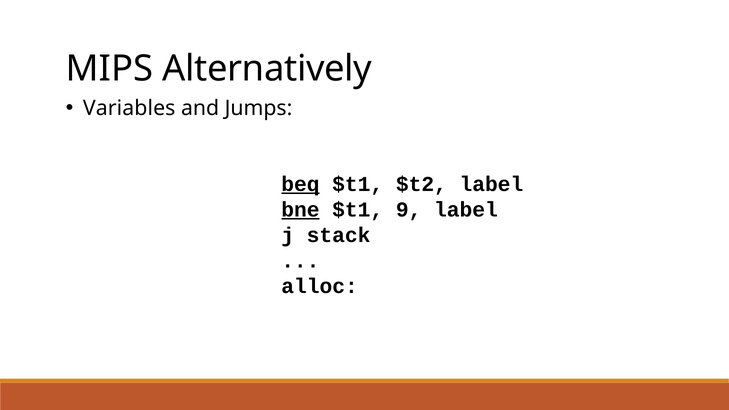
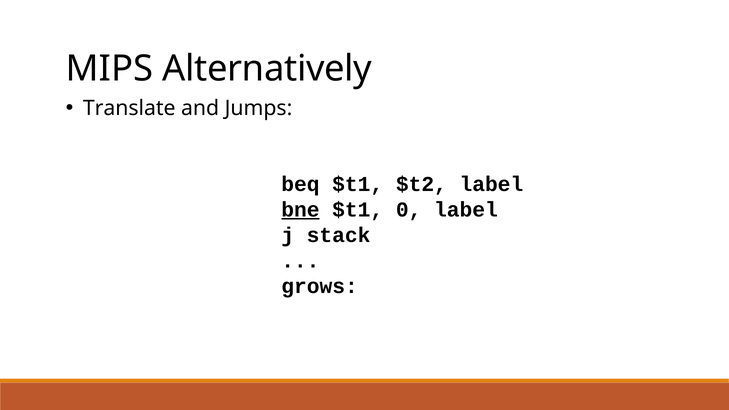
Variables: Variables -> Translate
beq underline: present -> none
9: 9 -> 0
alloc: alloc -> grows
